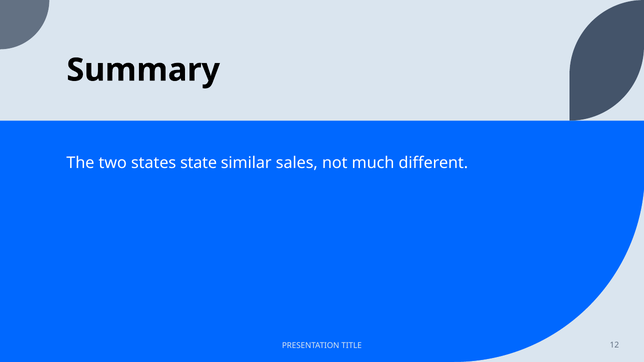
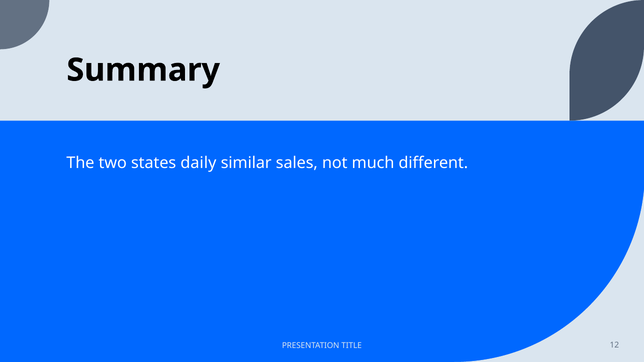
state: state -> daily
